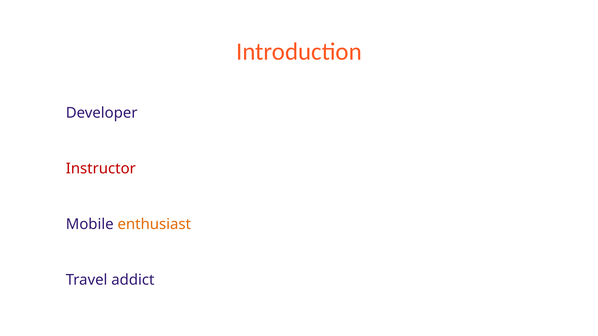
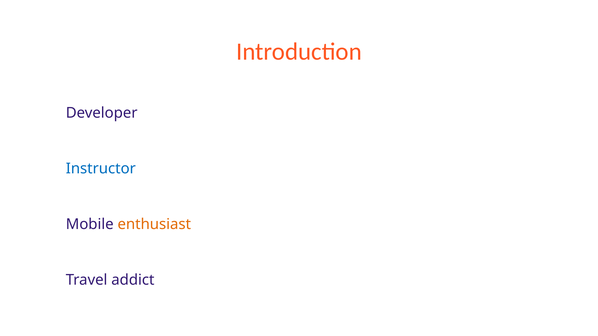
Instructor colour: red -> blue
